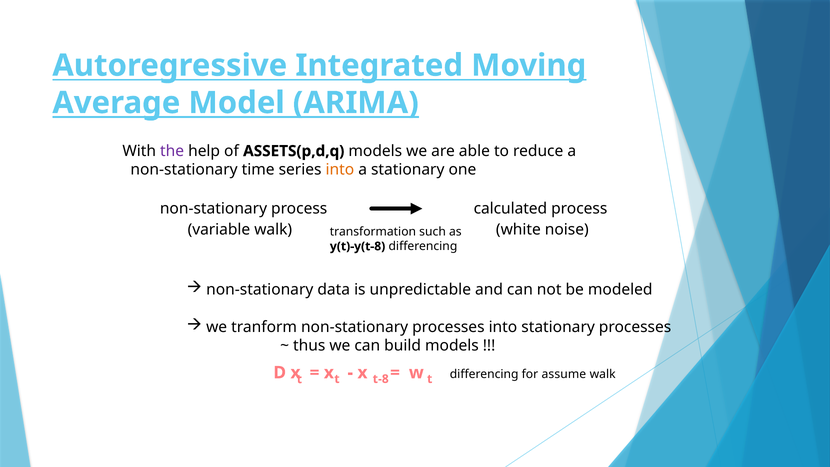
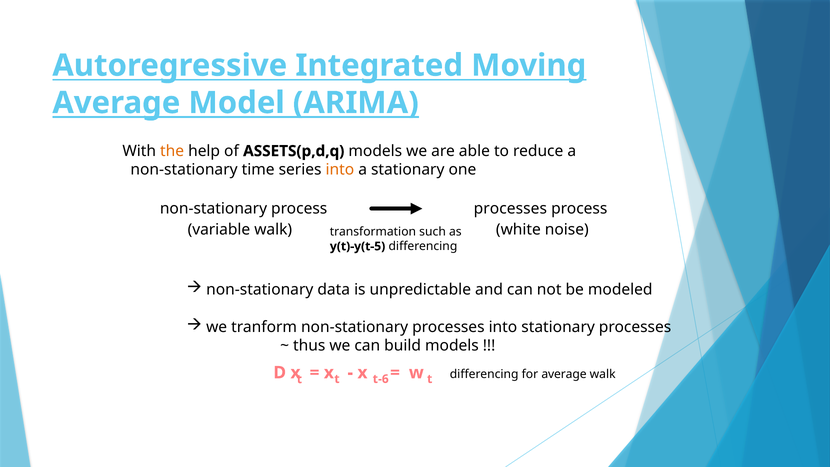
the colour: purple -> orange
process calculated: calculated -> processes
y(t)-y(t-8: y(t)-y(t-8 -> y(t)-y(t-5
for assume: assume -> average
t-8: t-8 -> t-6
